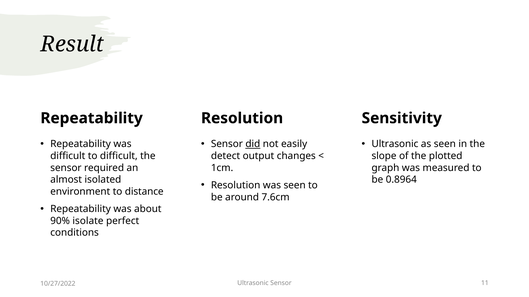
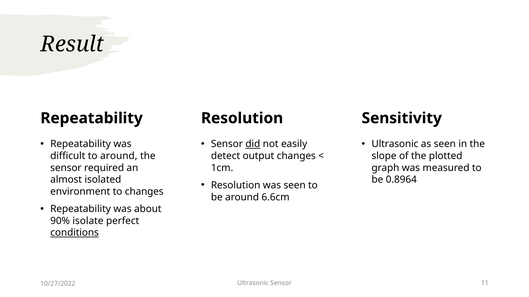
to difficult: difficult -> around
to distance: distance -> changes
7.6cm: 7.6cm -> 6.6cm
conditions underline: none -> present
